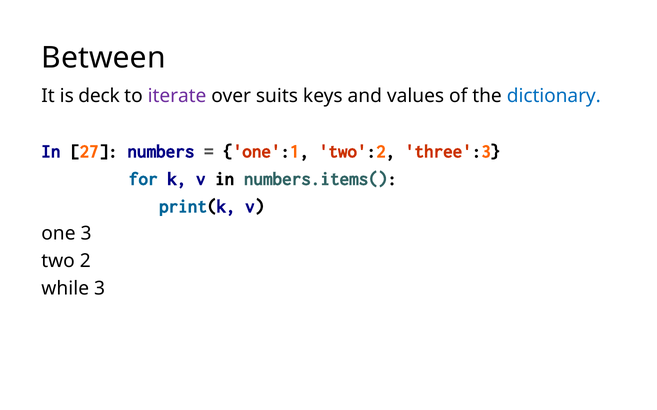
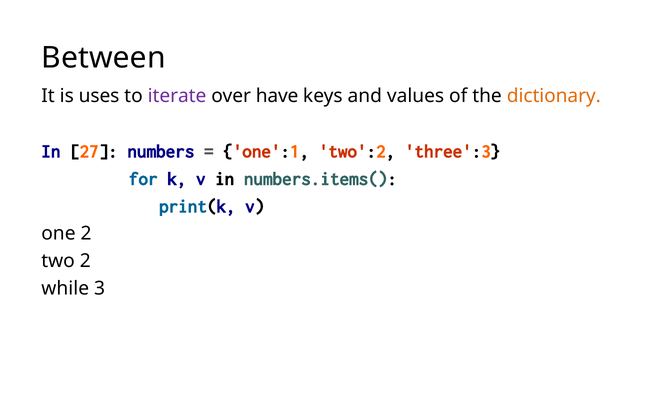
deck: deck -> uses
suits: suits -> have
dictionary colour: blue -> orange
one 3: 3 -> 2
